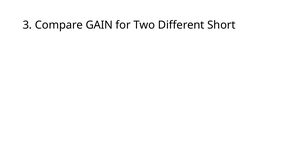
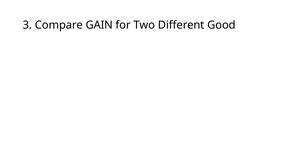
Short: Short -> Good
